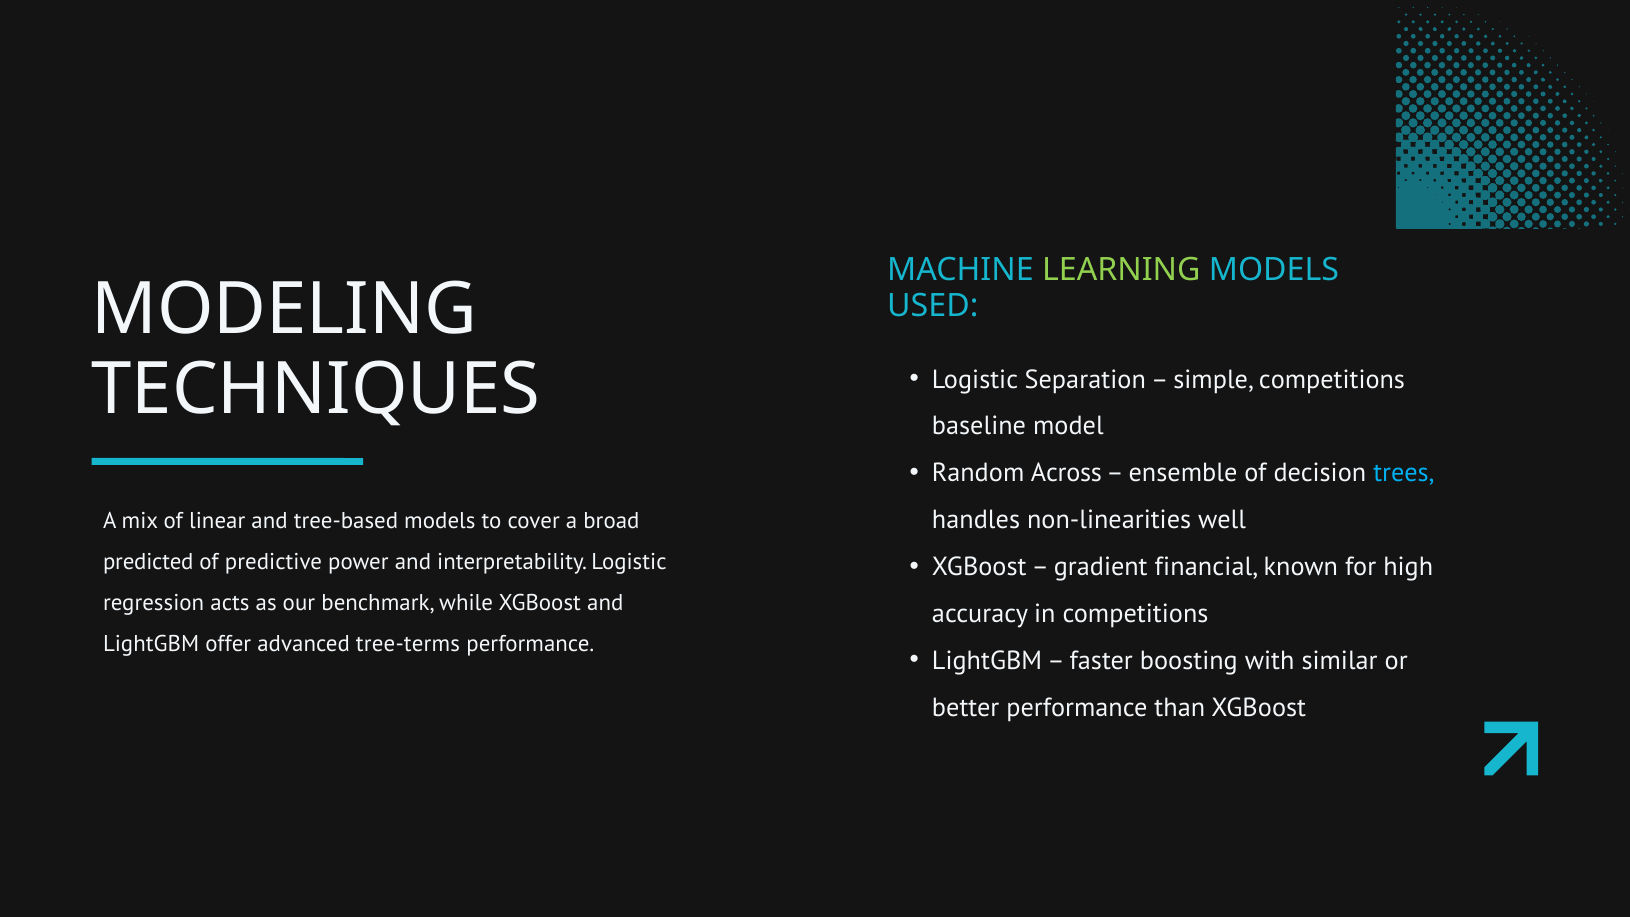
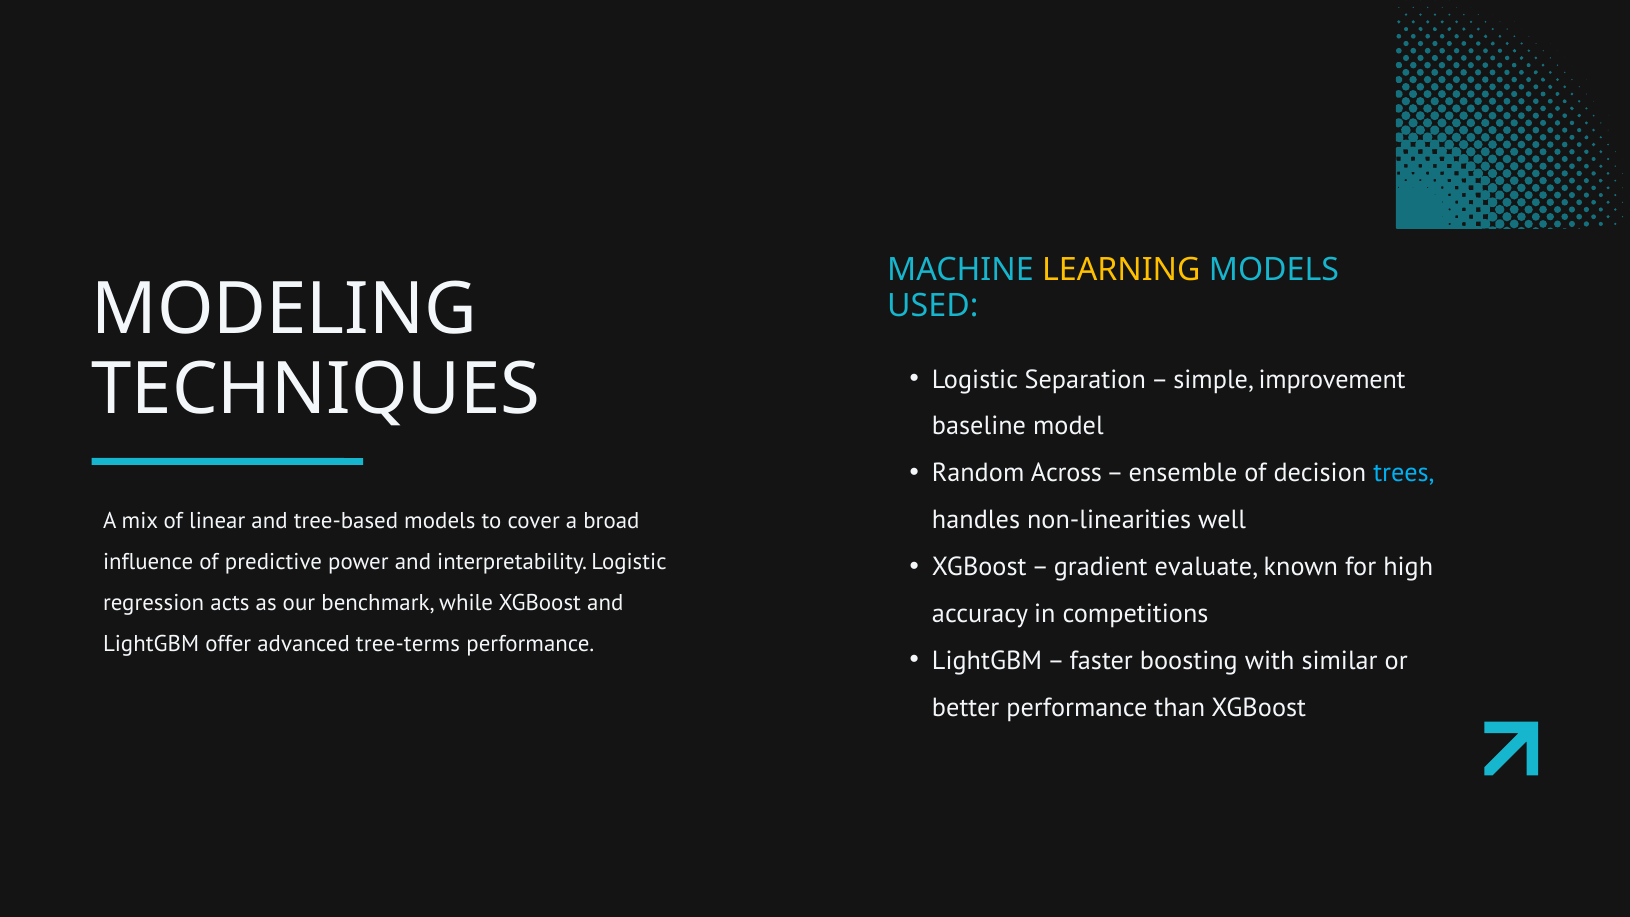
LEARNING colour: light green -> yellow
simple competitions: competitions -> improvement
predicted: predicted -> influence
financial: financial -> evaluate
